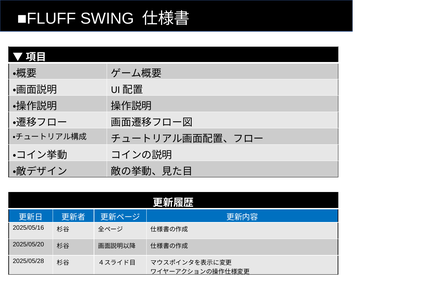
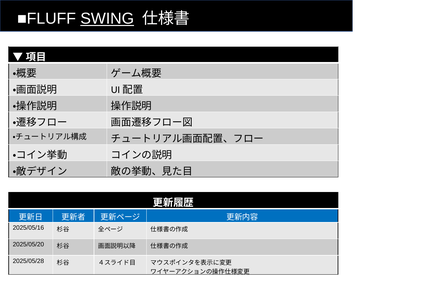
SWING underline: none -> present
